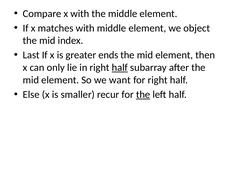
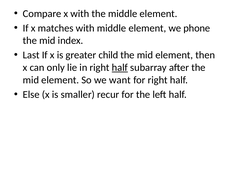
object: object -> phone
ends: ends -> child
the at (143, 95) underline: present -> none
